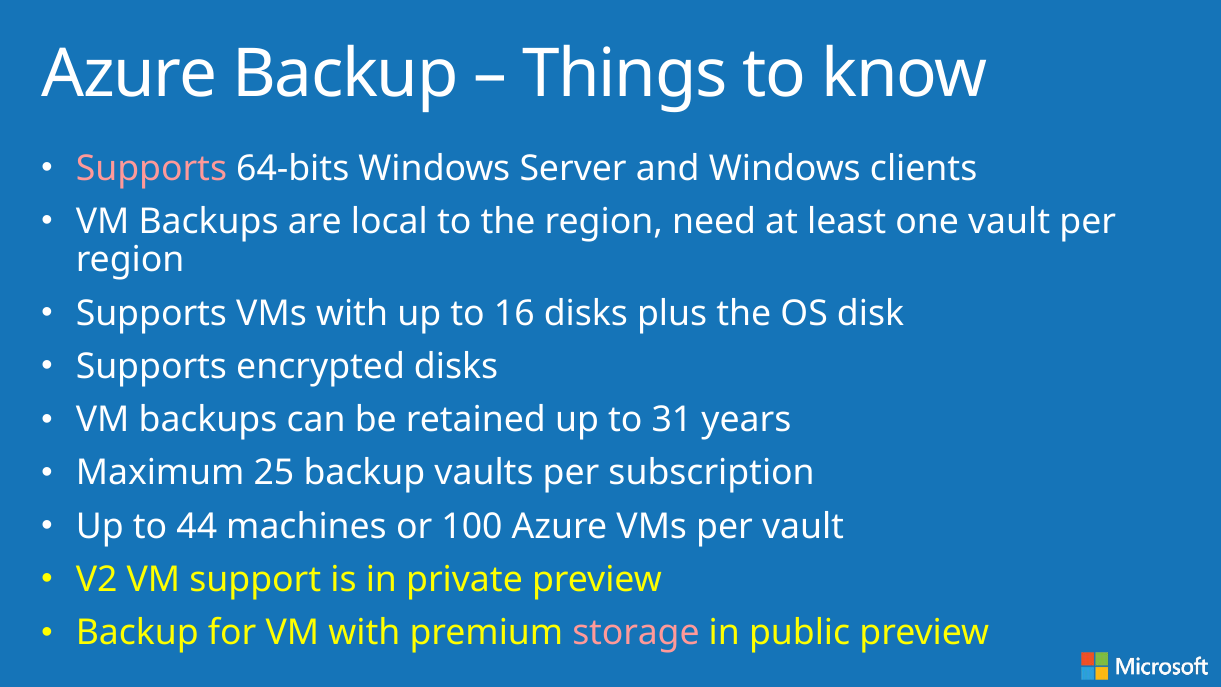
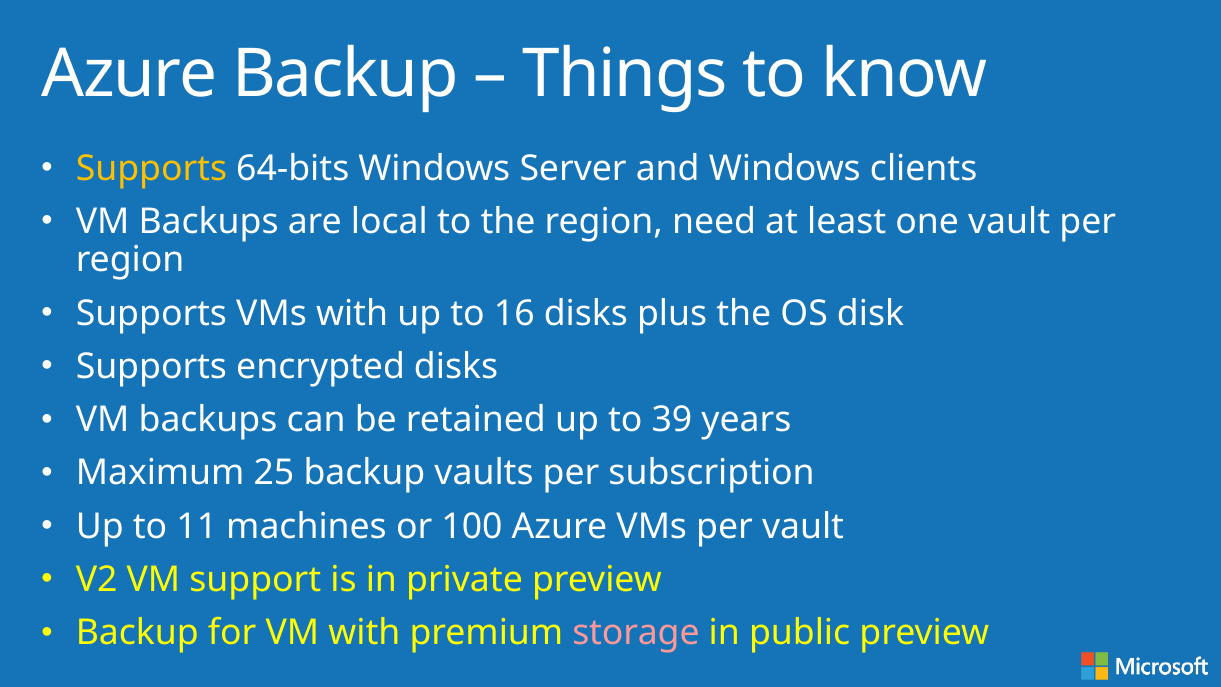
Supports at (151, 168) colour: pink -> yellow
31: 31 -> 39
44: 44 -> 11
